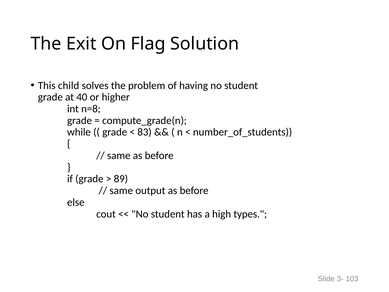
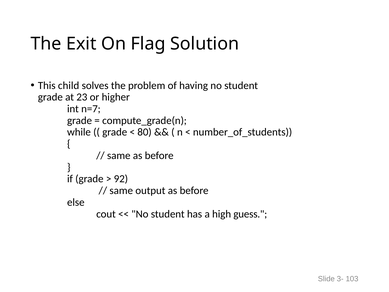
40: 40 -> 23
n=8: n=8 -> n=7
83: 83 -> 80
89: 89 -> 92
types: types -> guess
